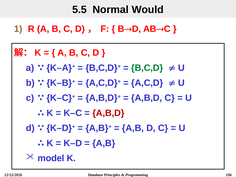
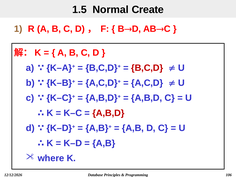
5.5: 5.5 -> 1.5
Would: Would -> Create
B,C,D colour: green -> red
model: model -> where
